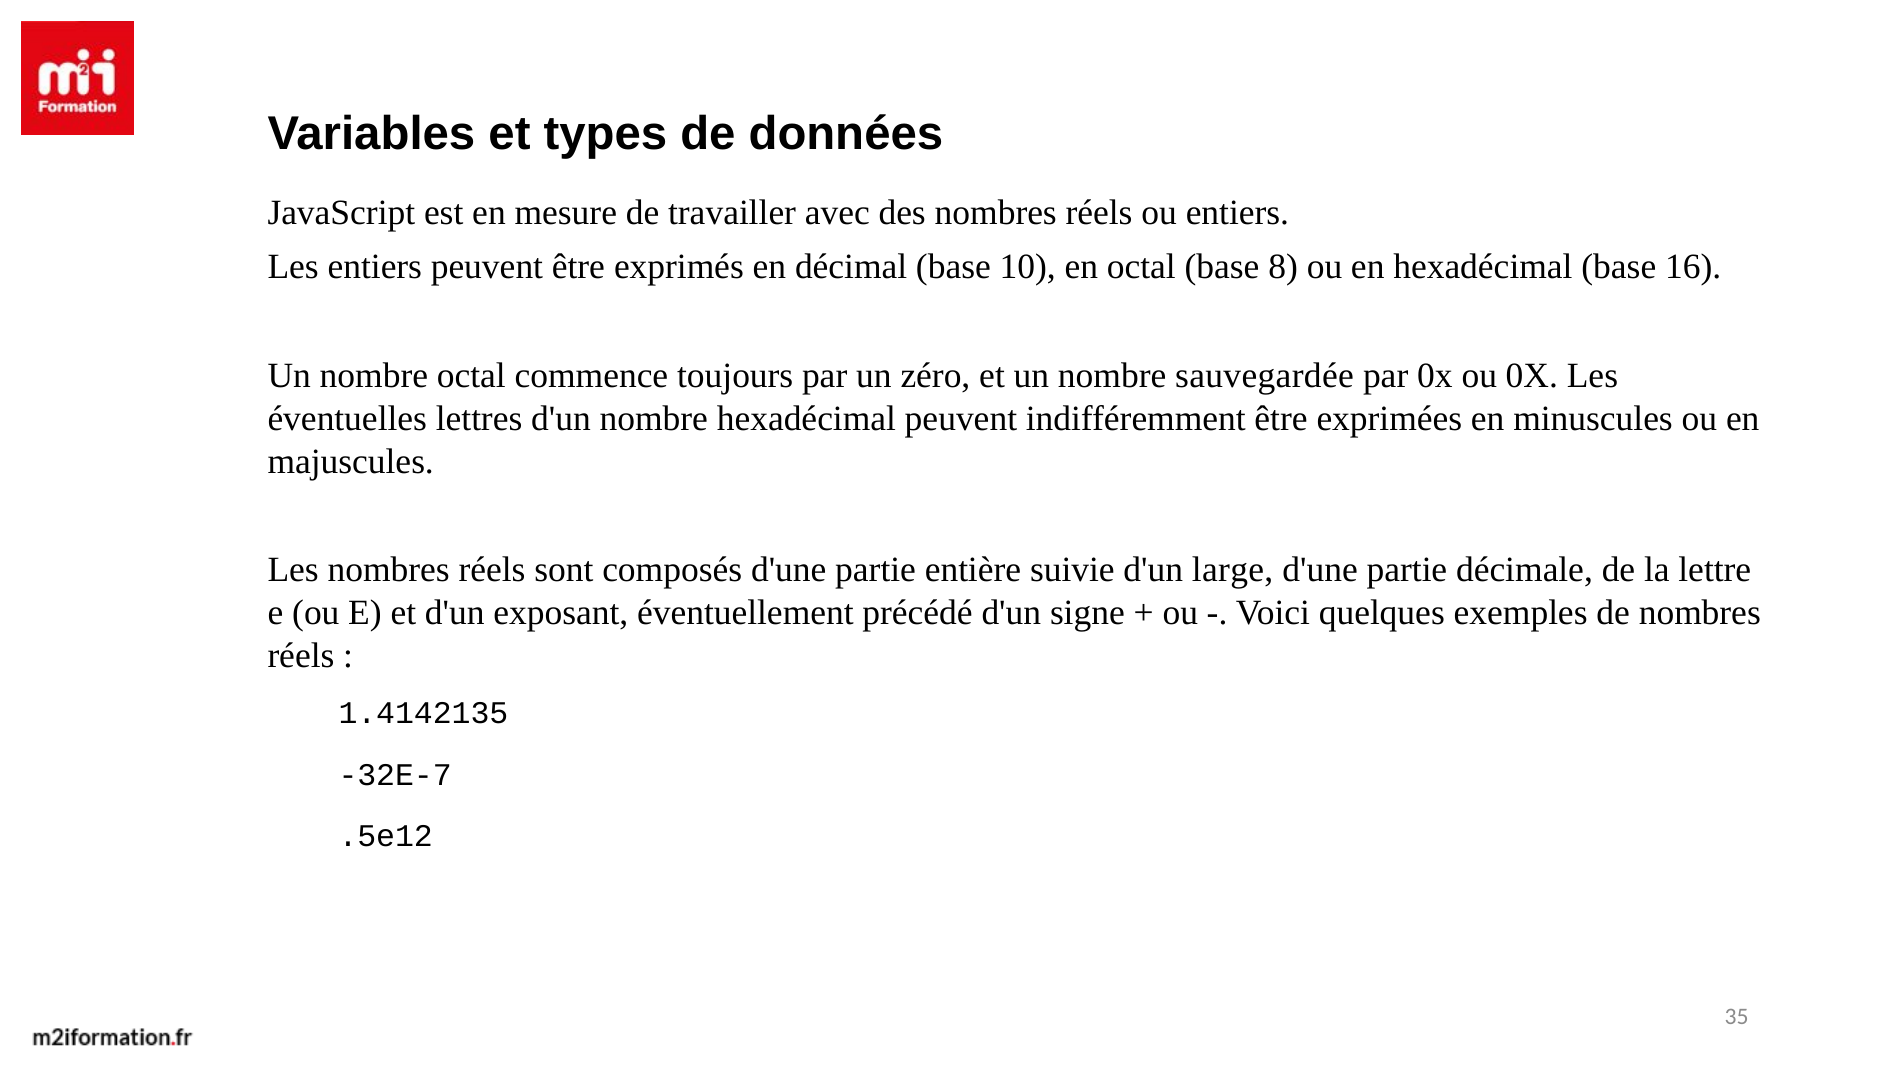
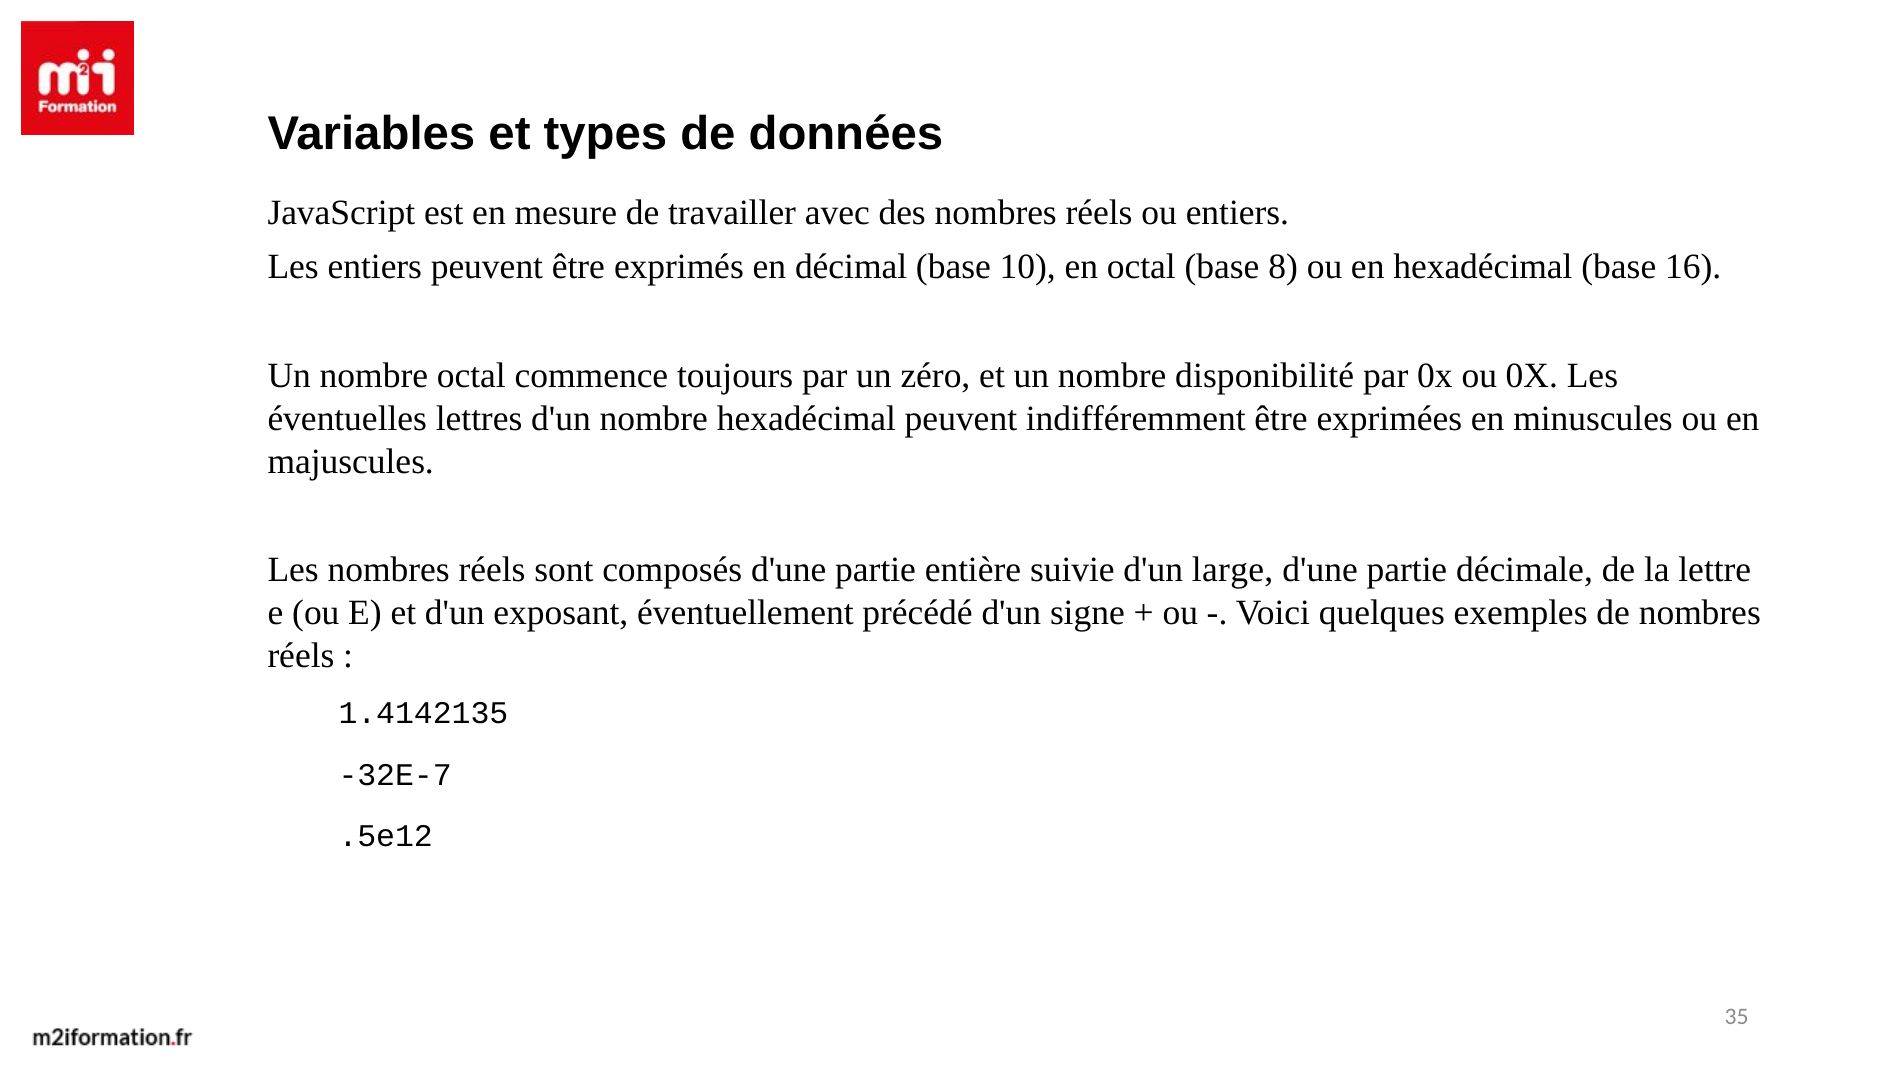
sauvegardée: sauvegardée -> disponibilité
